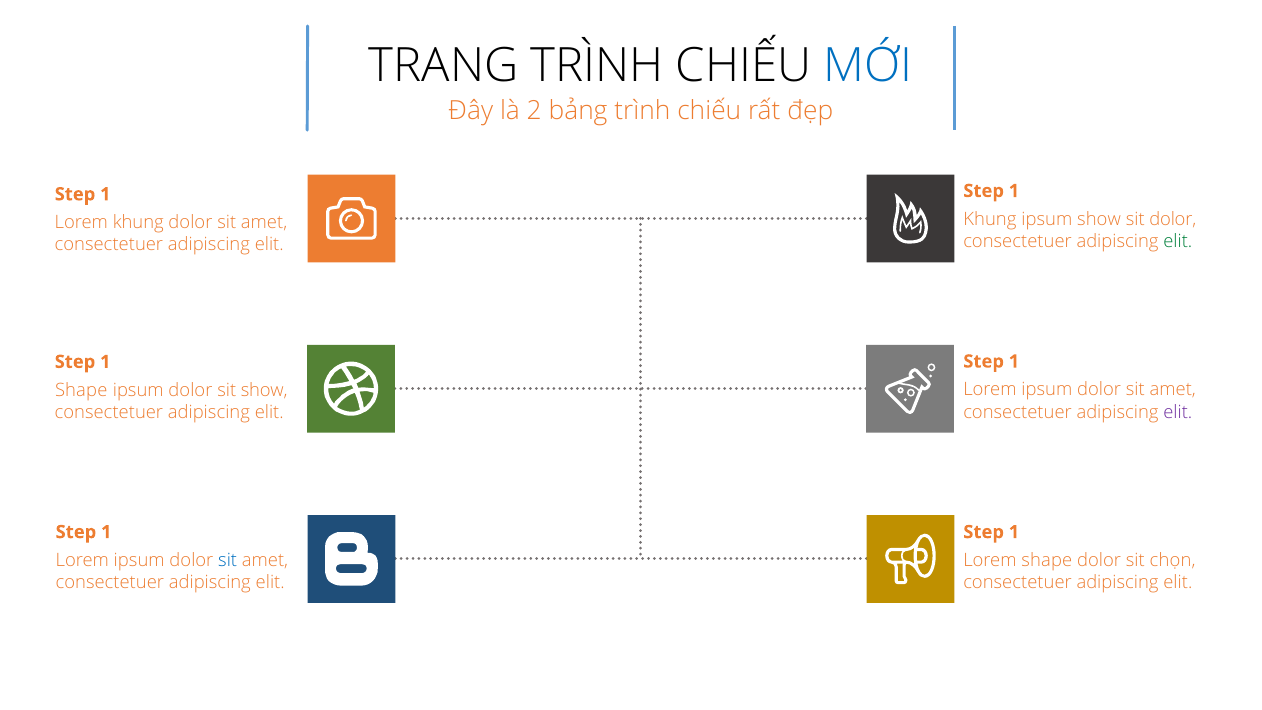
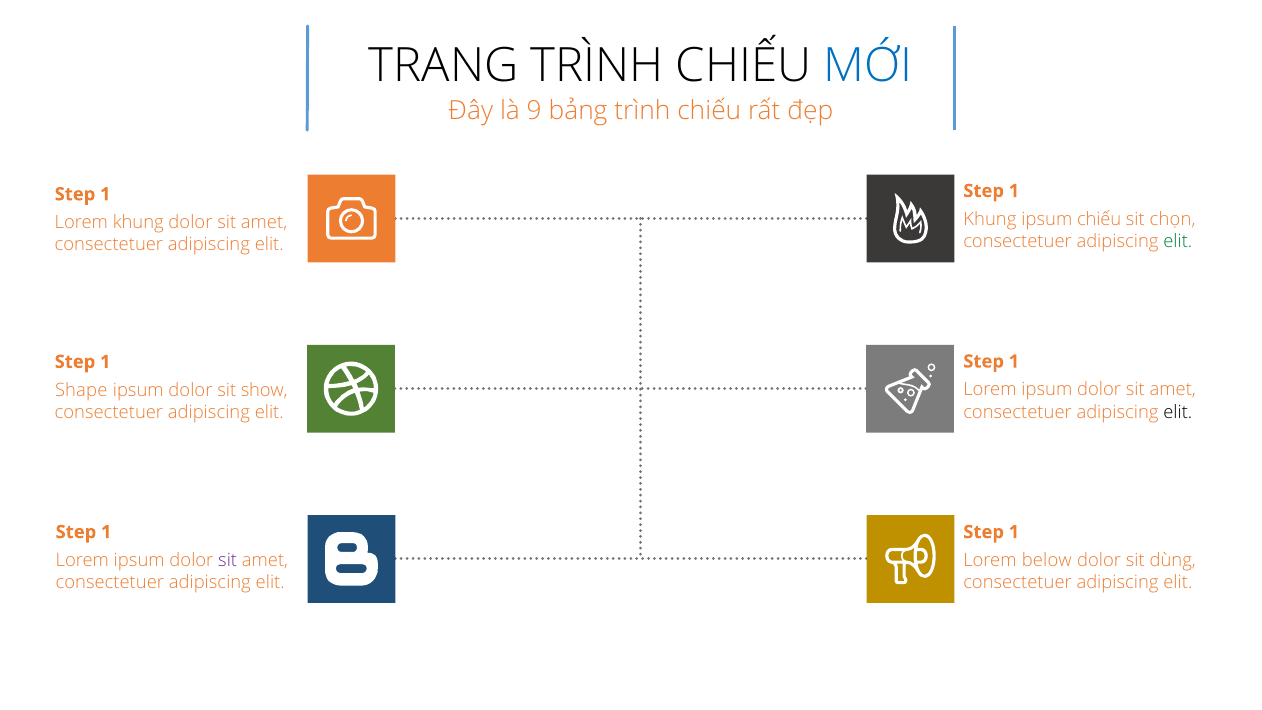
2: 2 -> 9
ipsum show: show -> chiếu
sit dolor: dolor -> chọn
elit at (1178, 412) colour: purple -> black
sit at (228, 560) colour: blue -> purple
Lorem shape: shape -> below
chọn: chọn -> dùng
